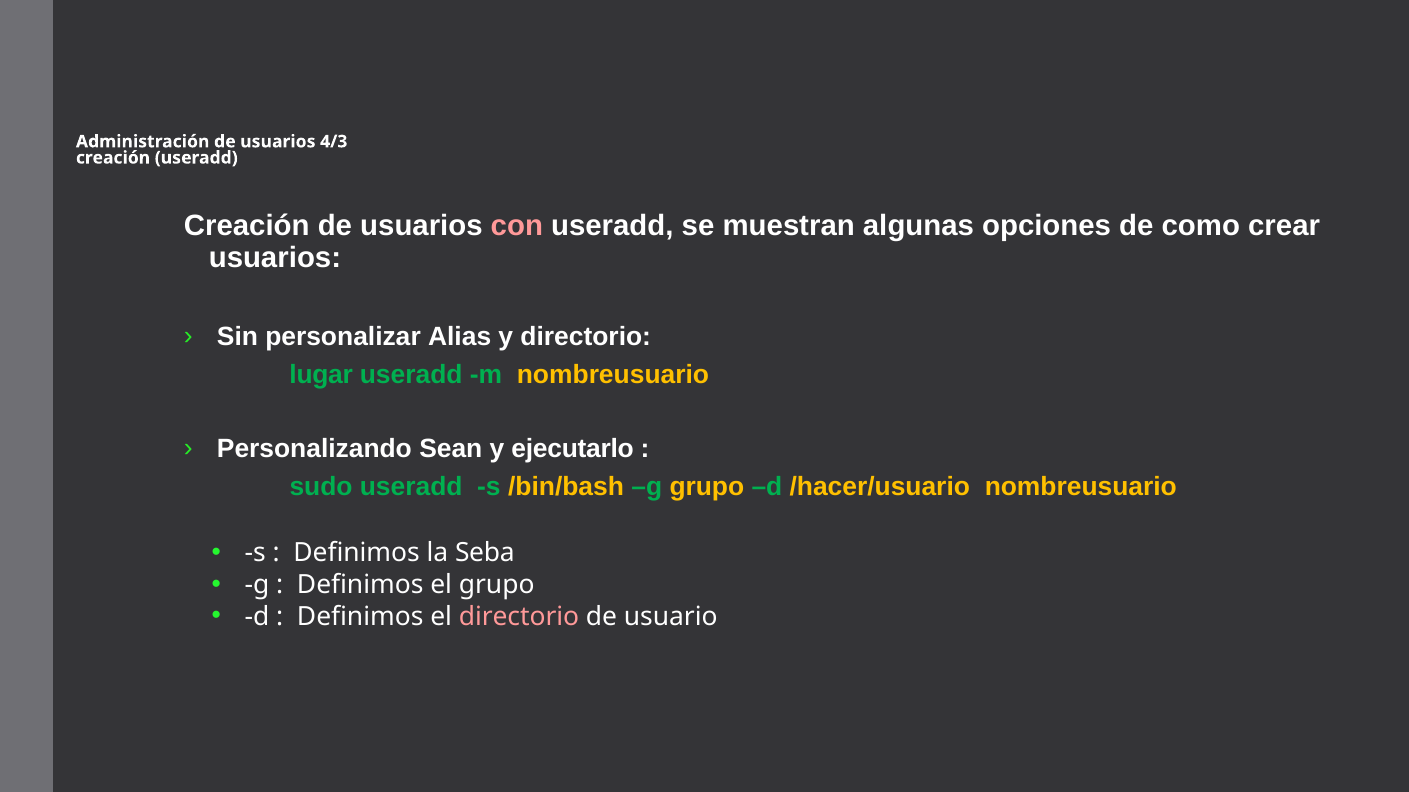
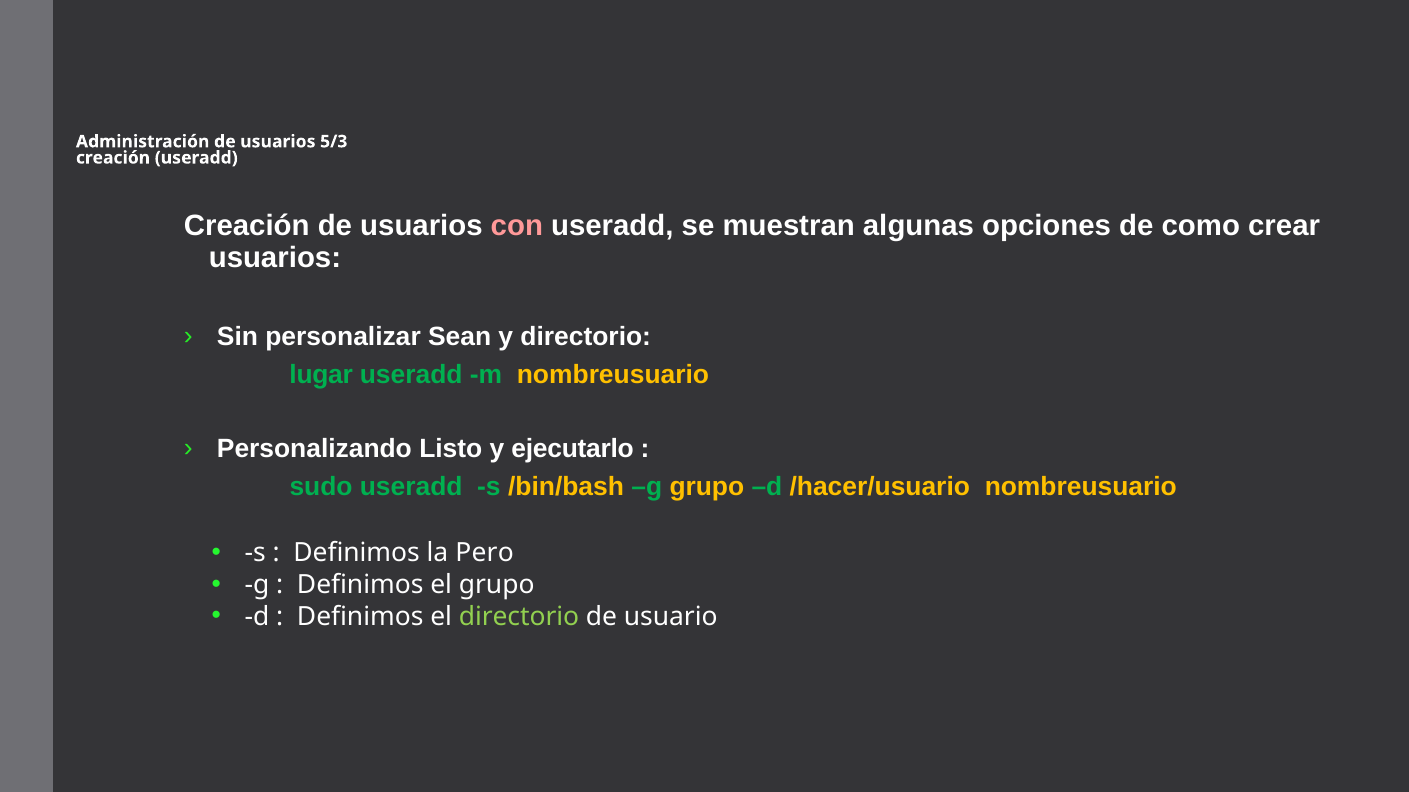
4/3: 4/3 -> 5/3
Alias: Alias -> Sean
Sean: Sean -> Listo
Seba: Seba -> Pero
directorio at (519, 617) colour: pink -> light green
